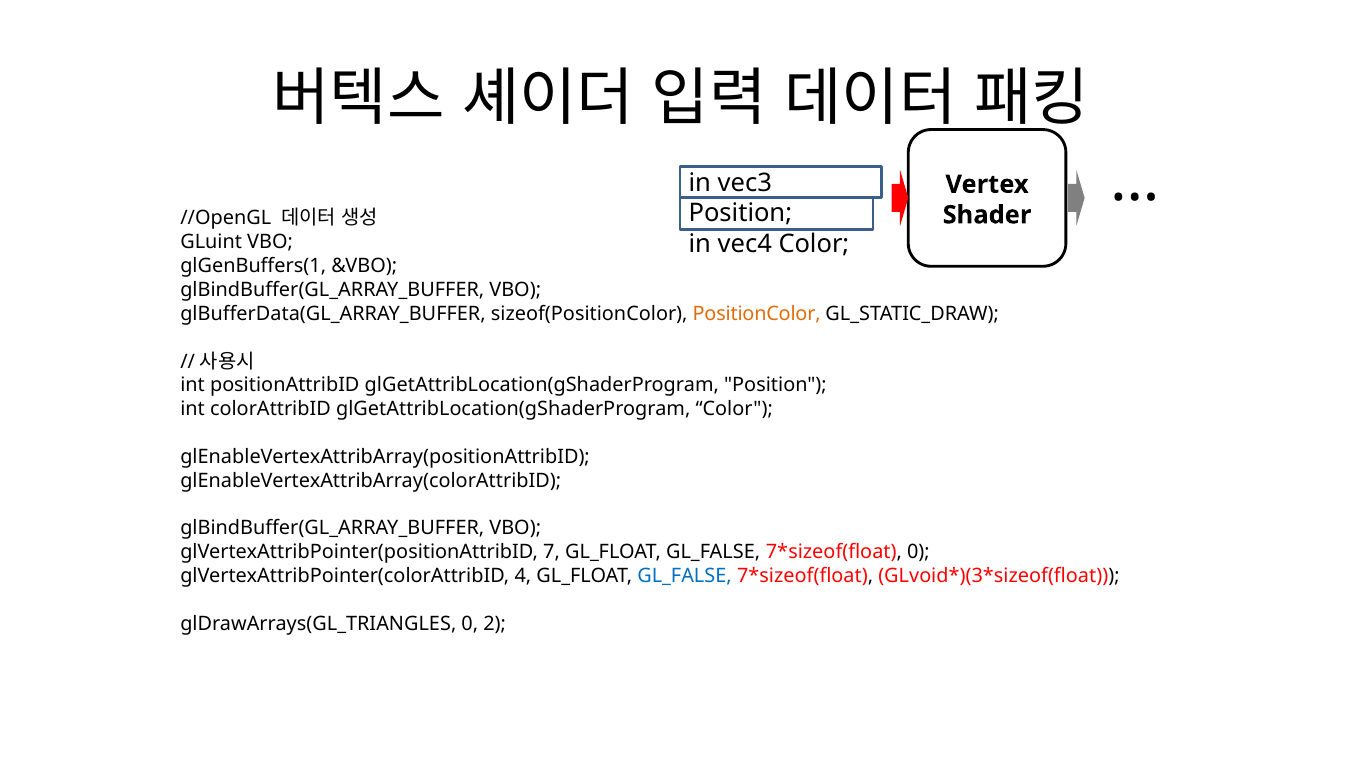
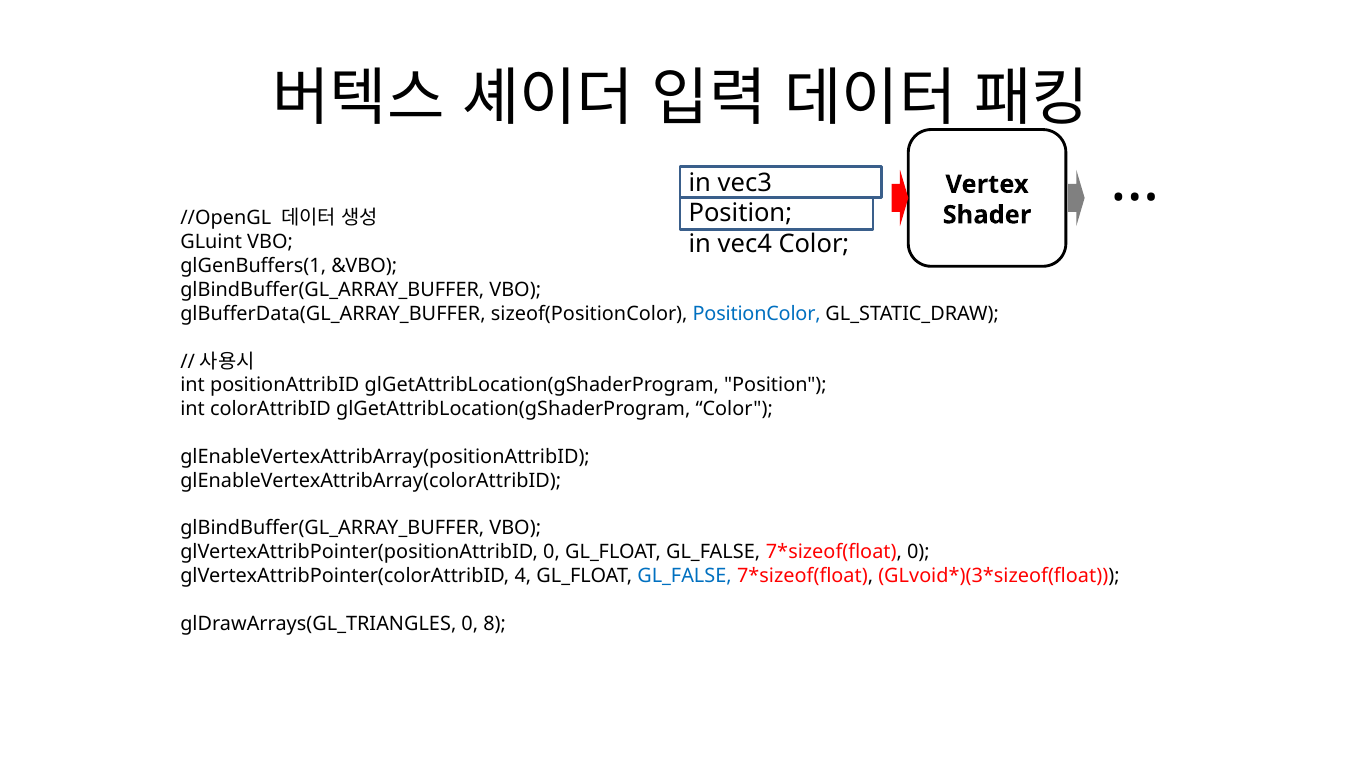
PositionColor colour: orange -> blue
glVertexAttribPointer(positionAttribID 7: 7 -> 0
2: 2 -> 8
